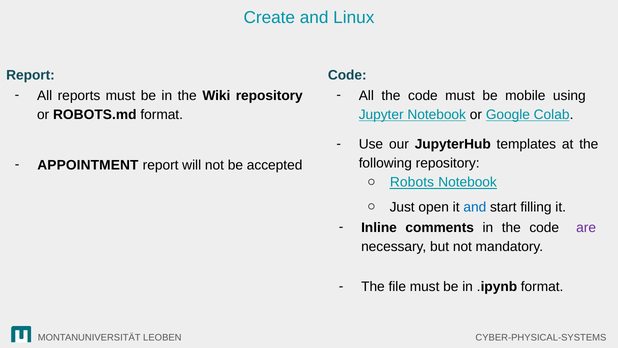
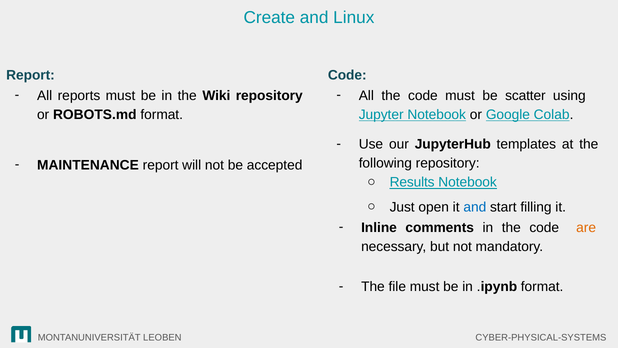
mobile: mobile -> scatter
APPOINTMENT: APPOINTMENT -> MAINTENANCE
Robots: Robots -> Results
are colour: purple -> orange
